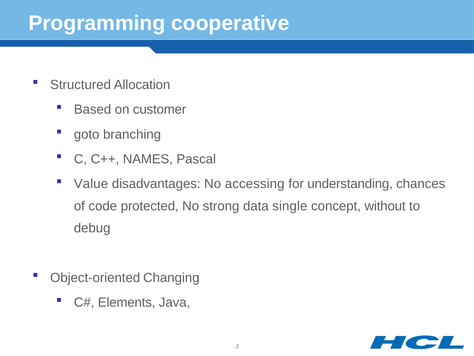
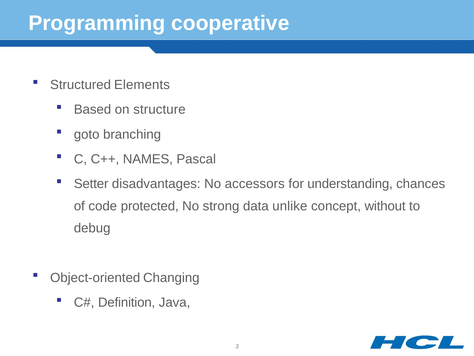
Allocation: Allocation -> Elements
customer: customer -> structure
Value: Value -> Setter
accessing: accessing -> accessors
single: single -> unlike
Elements: Elements -> Definition
